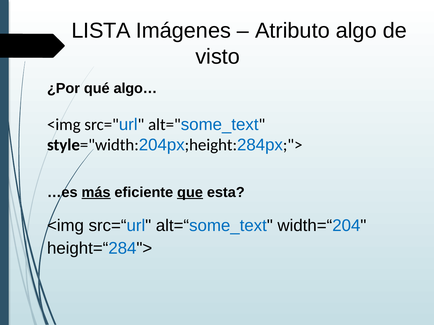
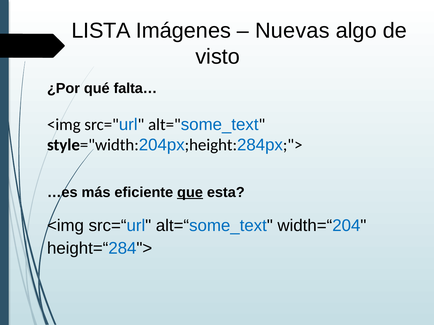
Atributo: Atributo -> Nuevas
algo…: algo… -> falta…
más underline: present -> none
